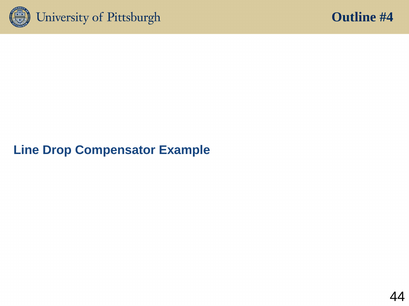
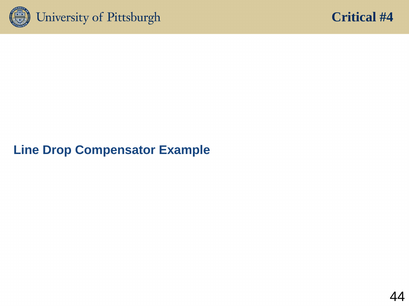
Outline: Outline -> Critical
